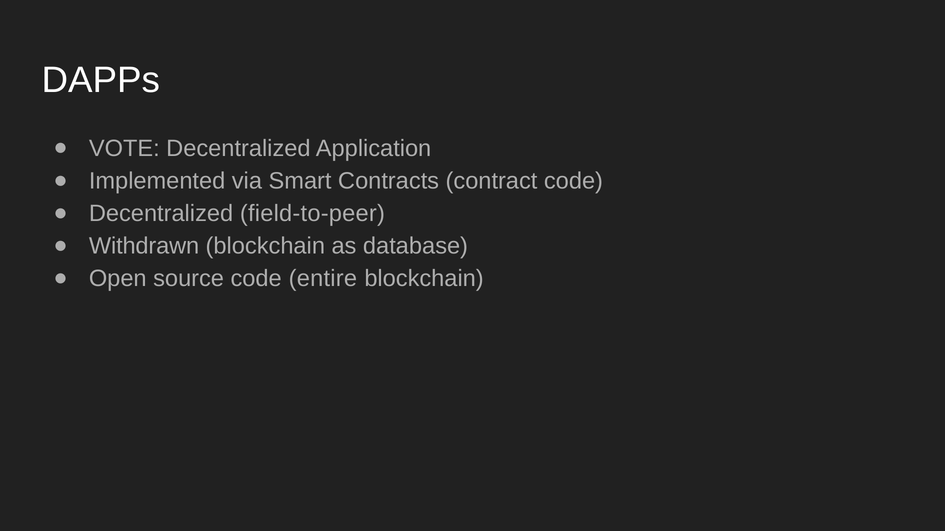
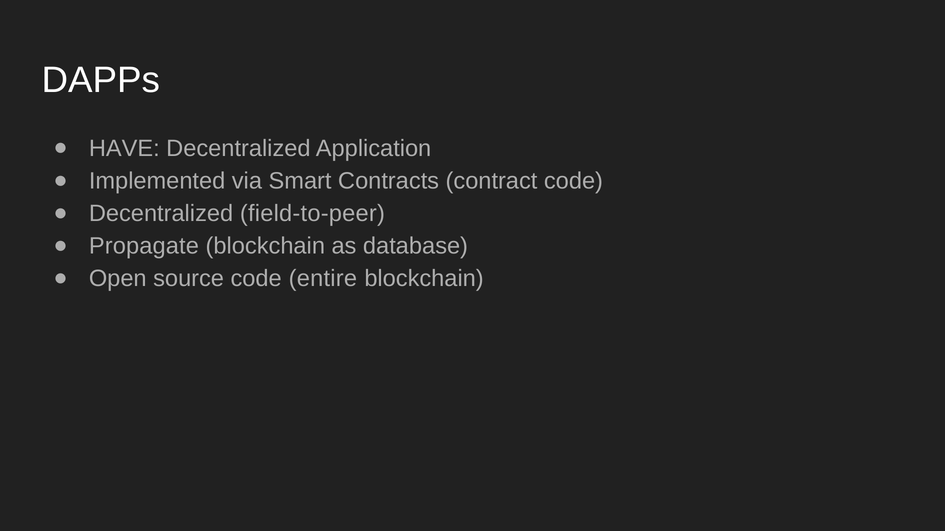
VOTE: VOTE -> HAVE
Withdrawn: Withdrawn -> Propagate
